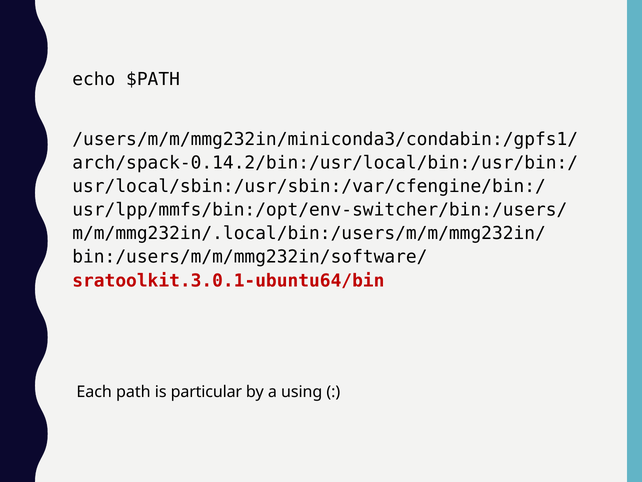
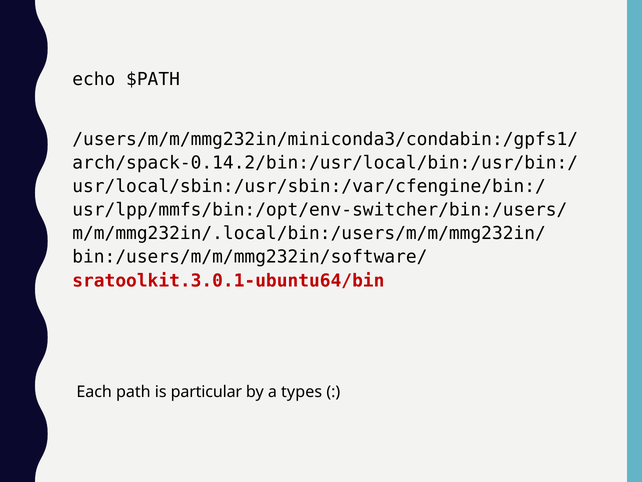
using: using -> types
